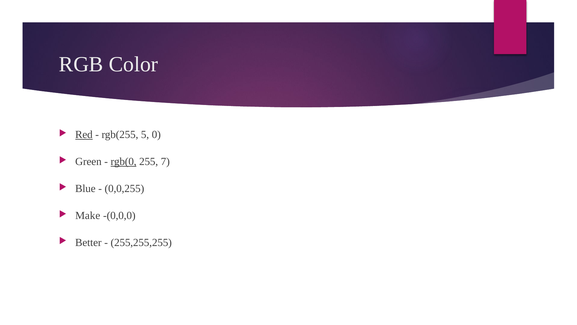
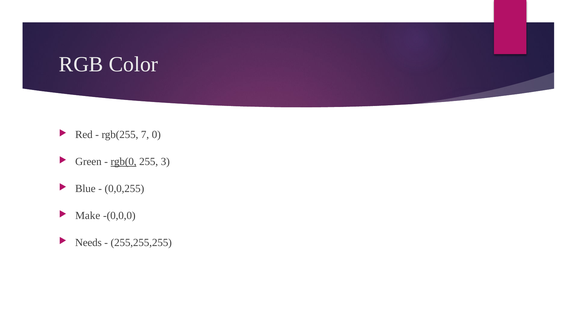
Red underline: present -> none
5: 5 -> 7
7: 7 -> 3
Better: Better -> Needs
